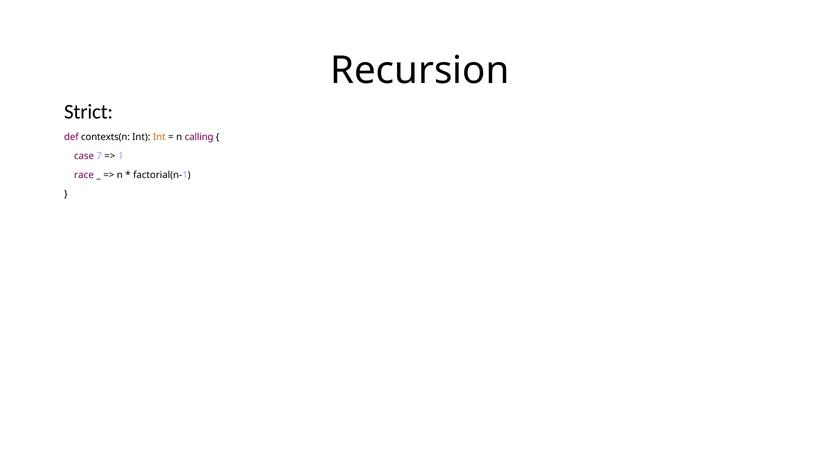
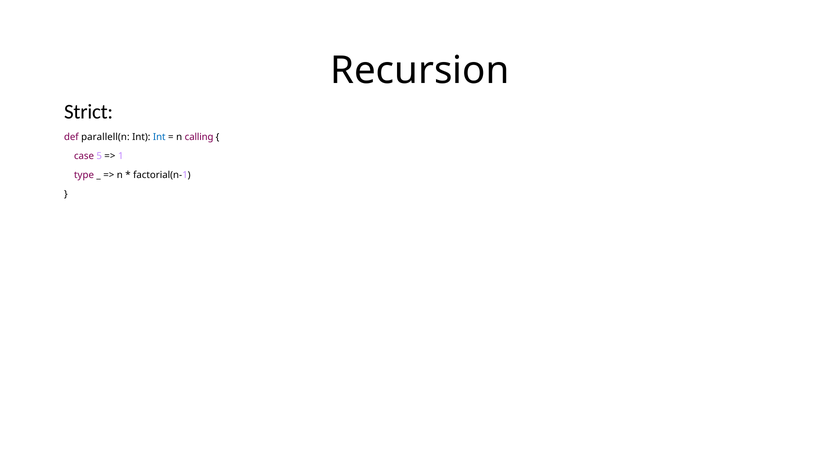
contexts(n: contexts(n -> parallell(n
Int at (159, 137) colour: orange -> blue
7: 7 -> 5
race: race -> type
